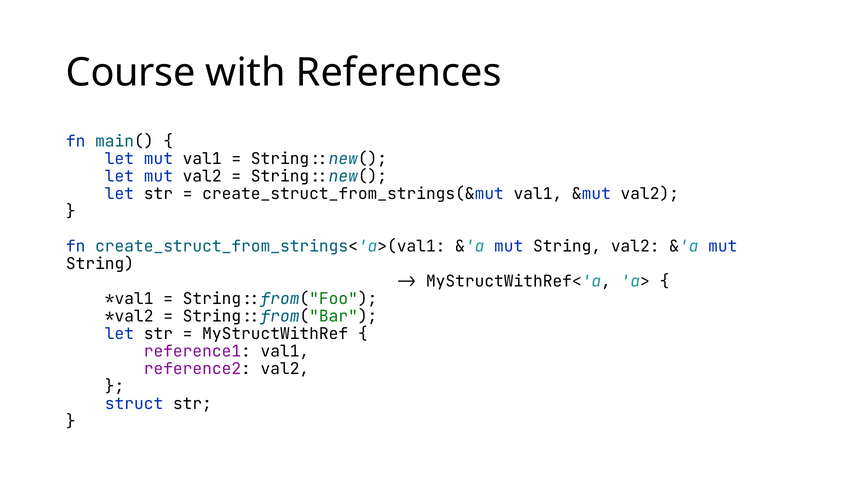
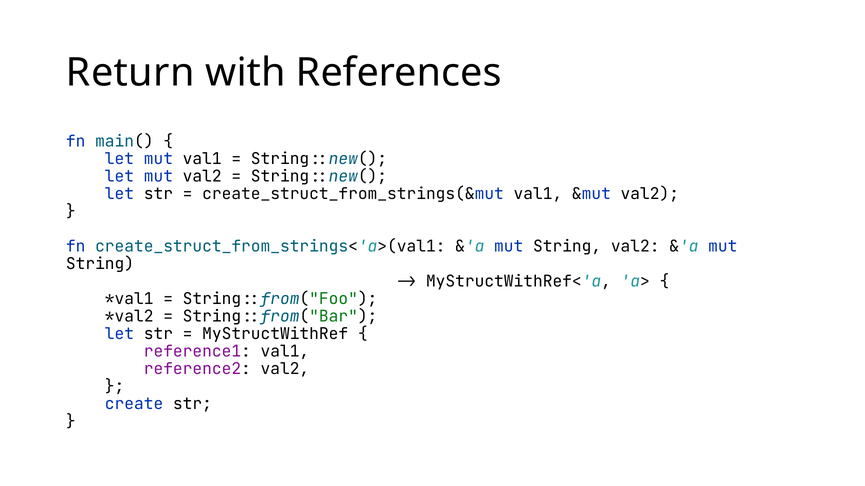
Course: Course -> Return
struct: struct -> create
